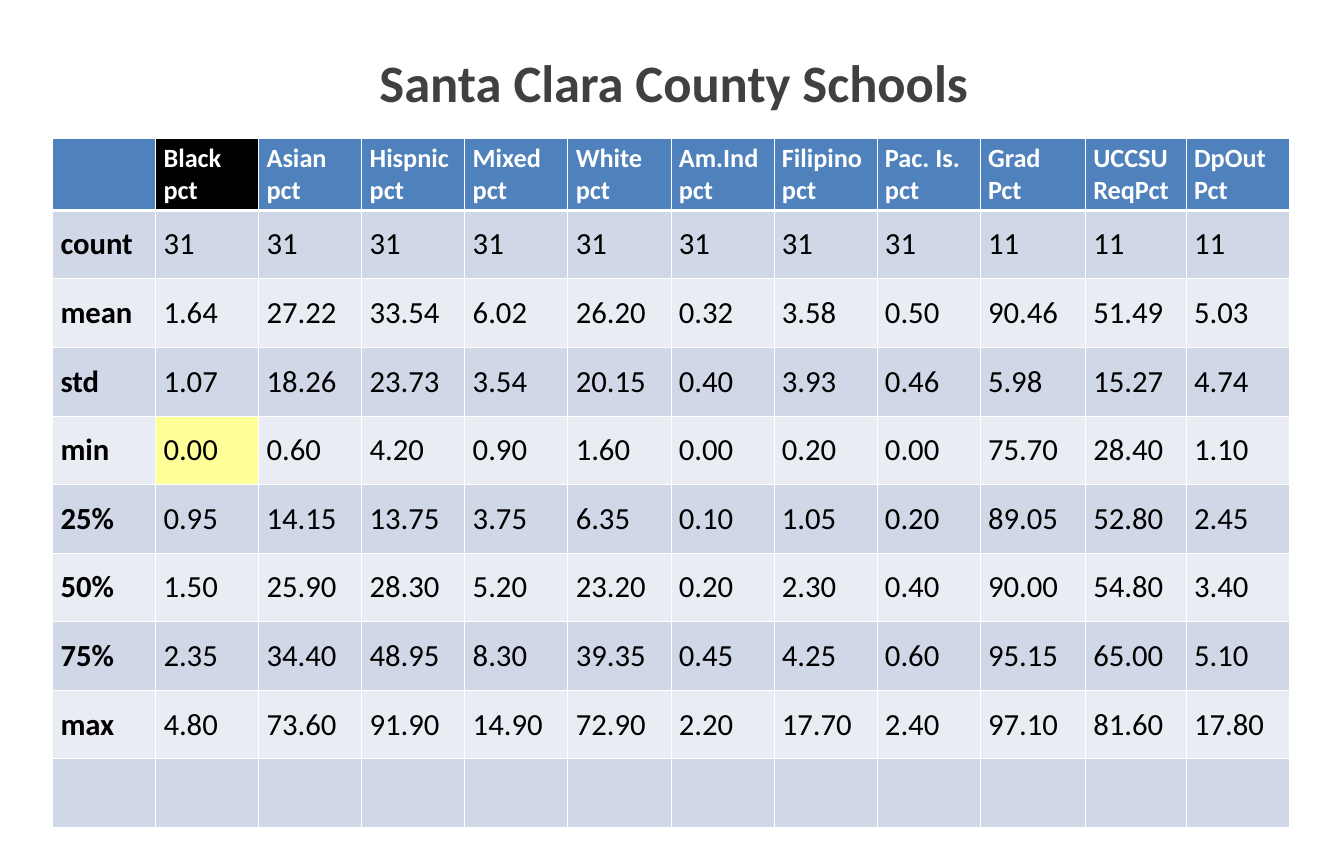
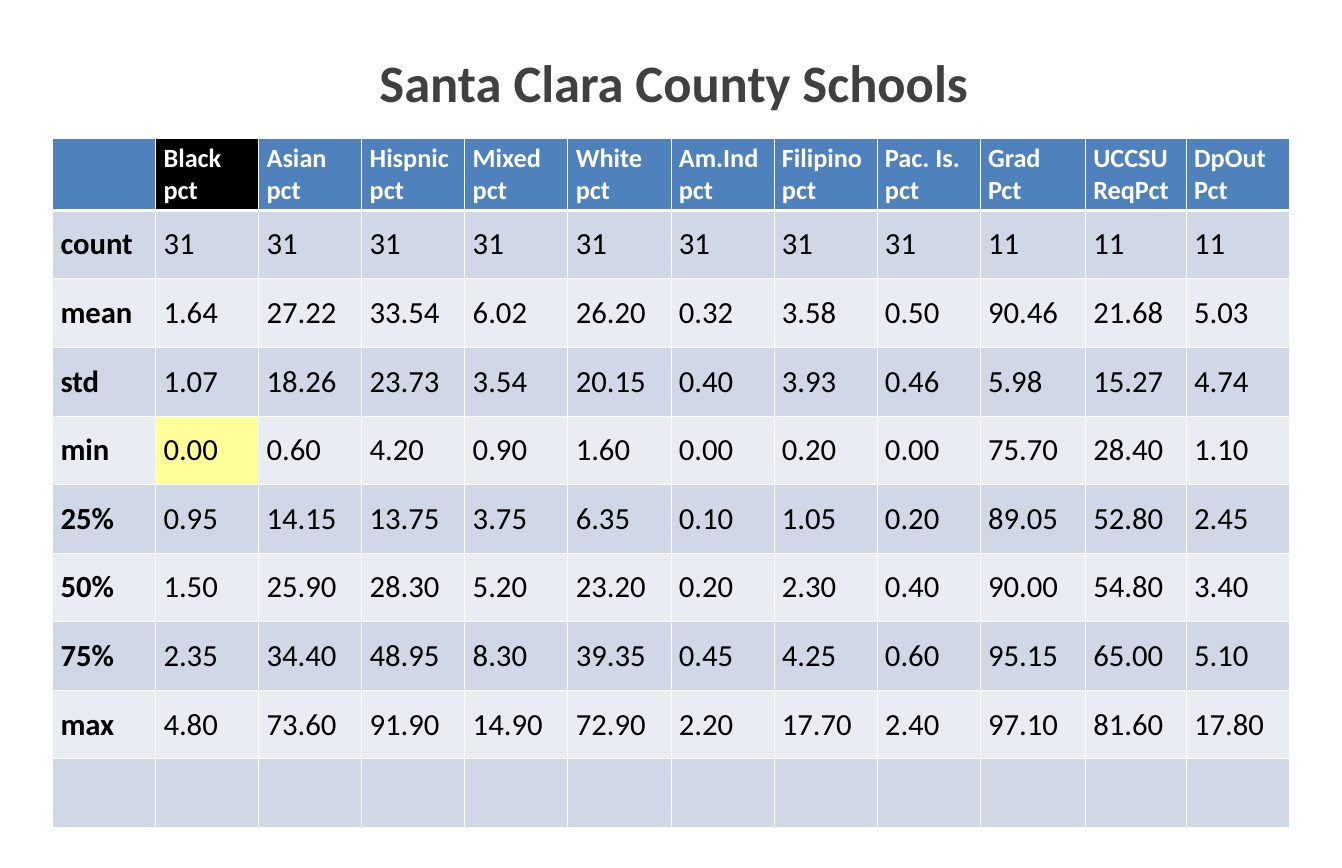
51.49: 51.49 -> 21.68
